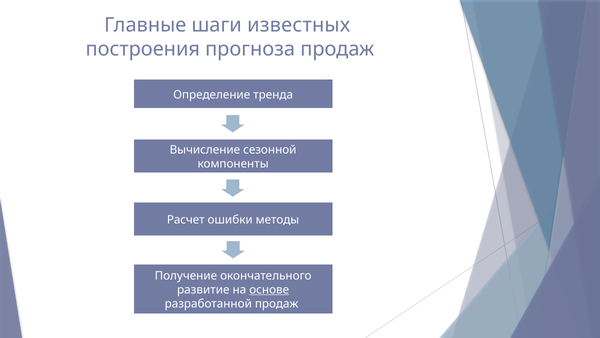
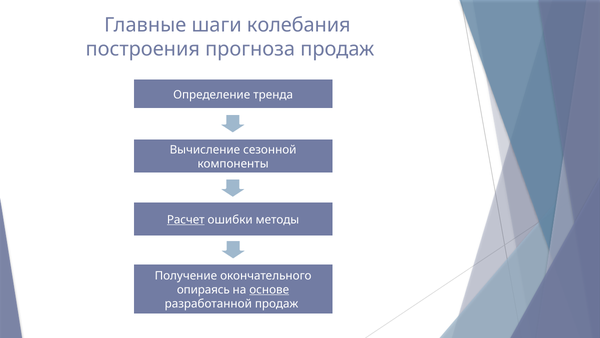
известных: известных -> колебания
Расчет underline: none -> present
развитие: развитие -> опираясь
